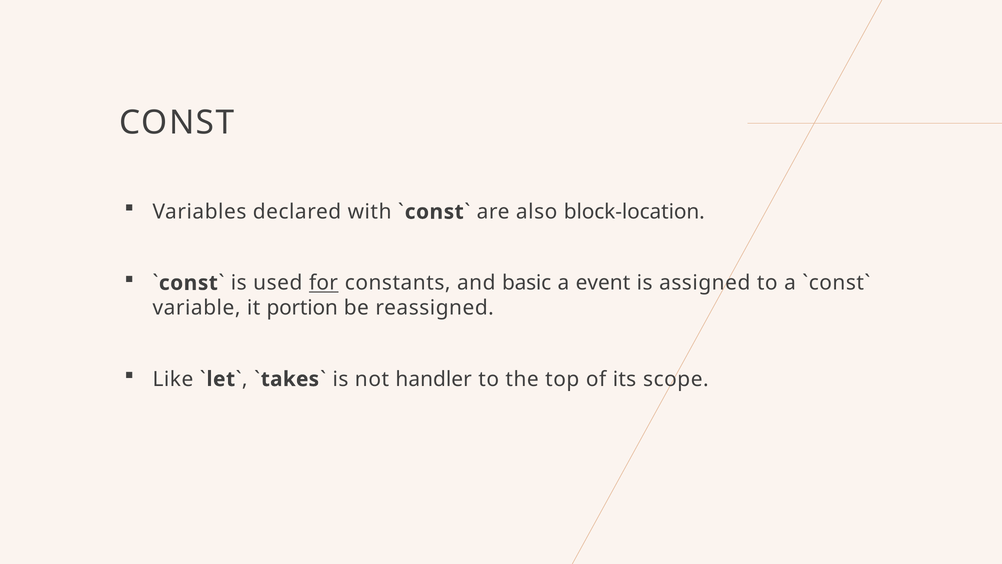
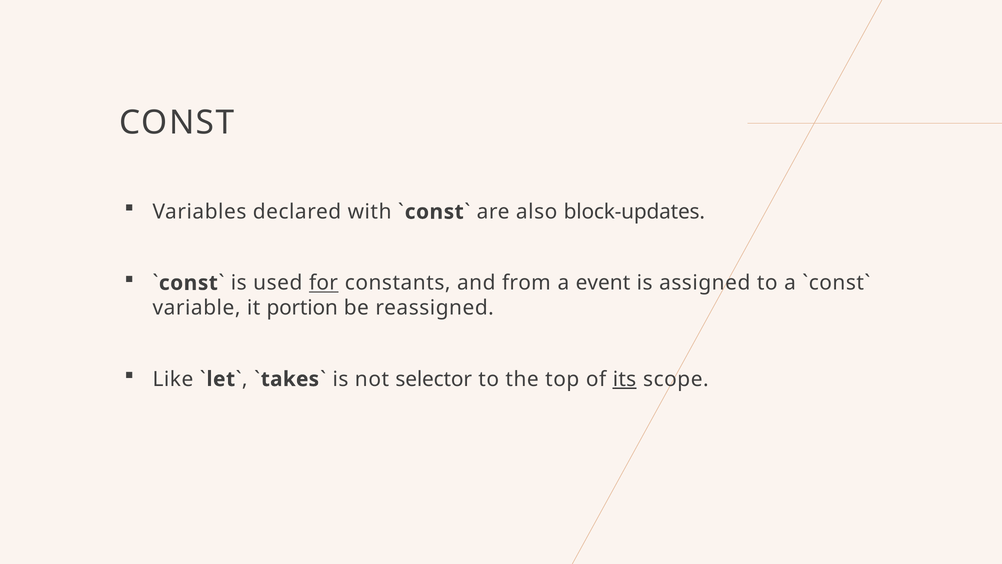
block-location: block-location -> block-updates
basic: basic -> from
handler: handler -> selector
its underline: none -> present
